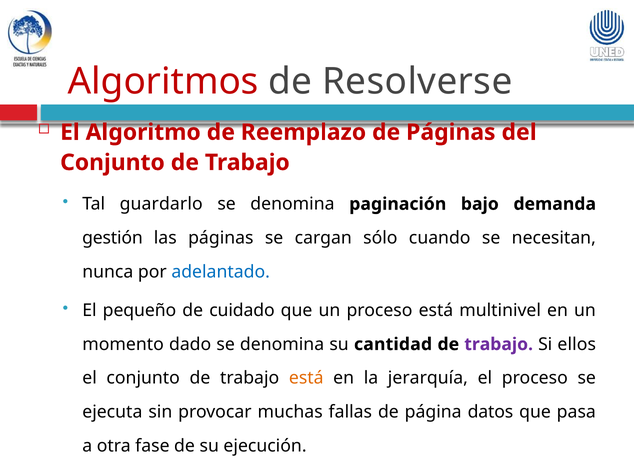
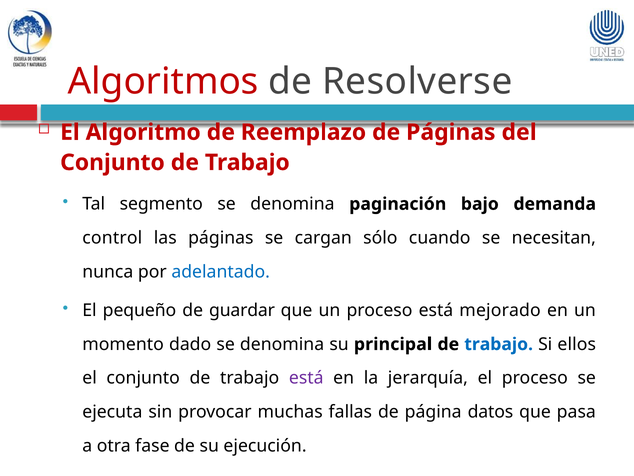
guardarlo: guardarlo -> segmento
gestión: gestión -> control
cuidado: cuidado -> guardar
multinivel: multinivel -> mejorado
cantidad: cantidad -> principal
trabajo at (499, 344) colour: purple -> blue
está at (306, 378) colour: orange -> purple
